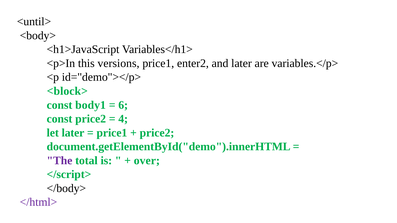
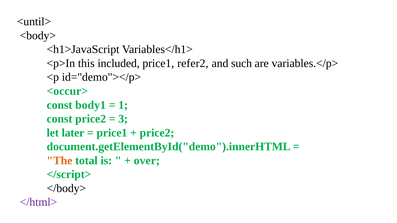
versions: versions -> included
enter2: enter2 -> refer2
and later: later -> such
<block>: <block> -> <occur>
6: 6 -> 1
4: 4 -> 3
The colour: purple -> orange
